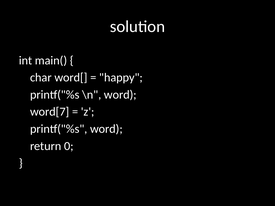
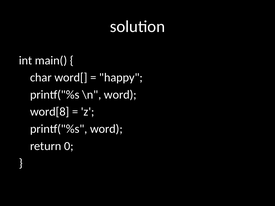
word[7: word[7 -> word[8
